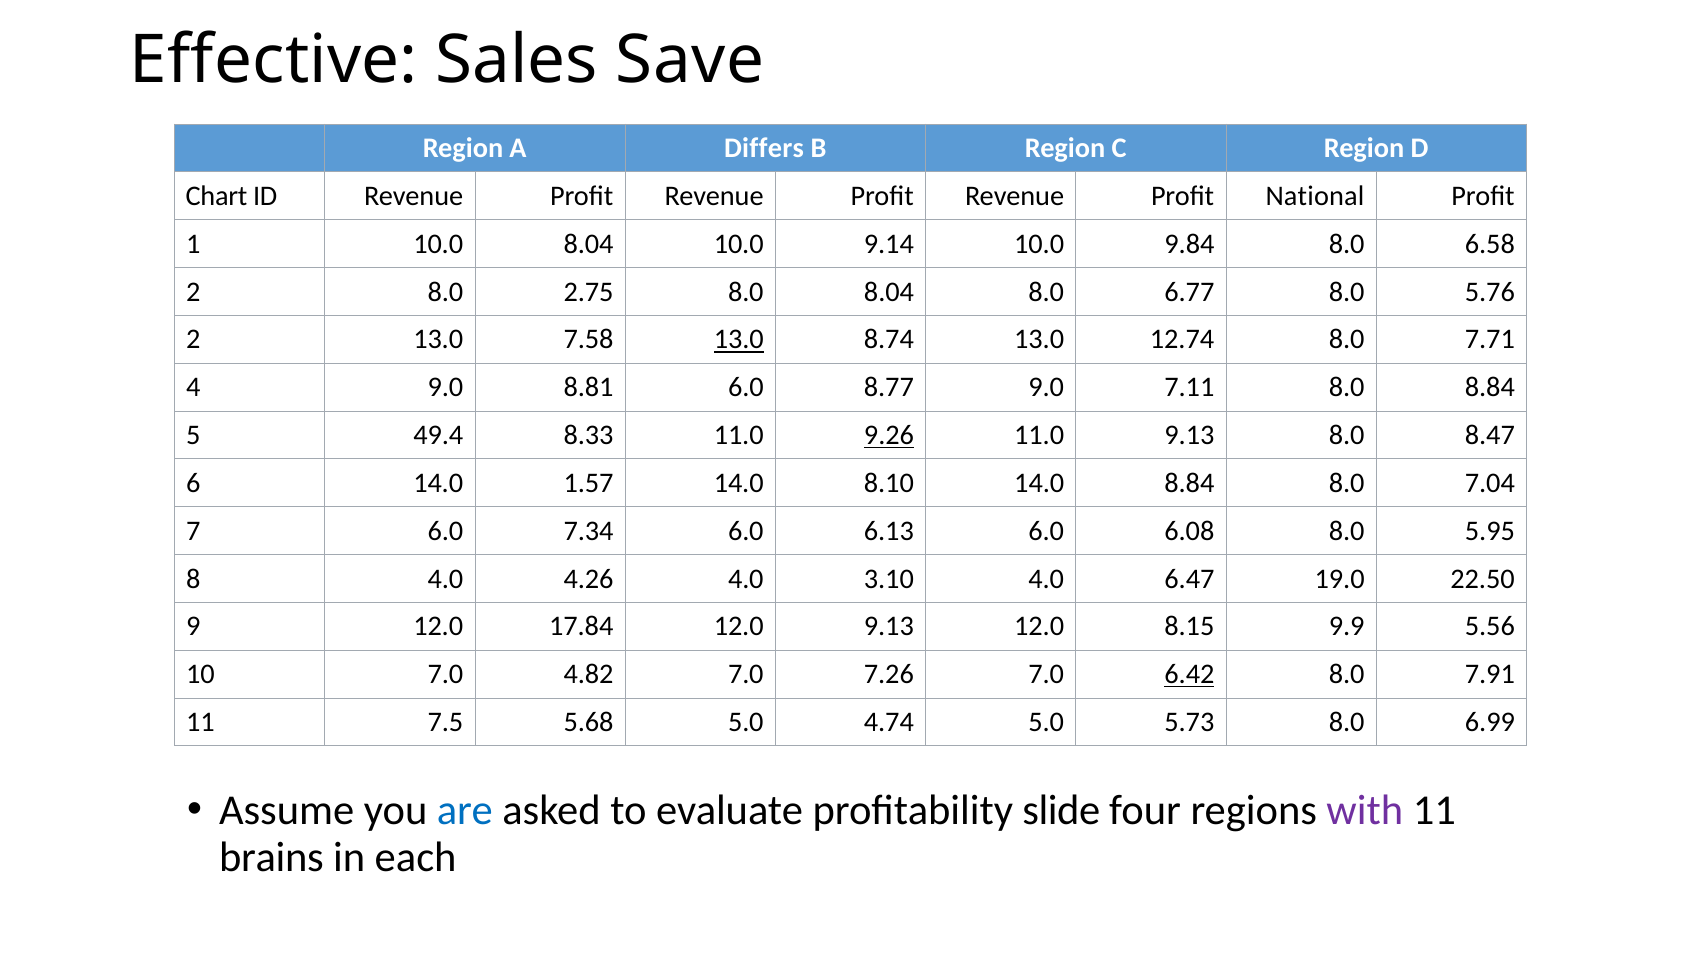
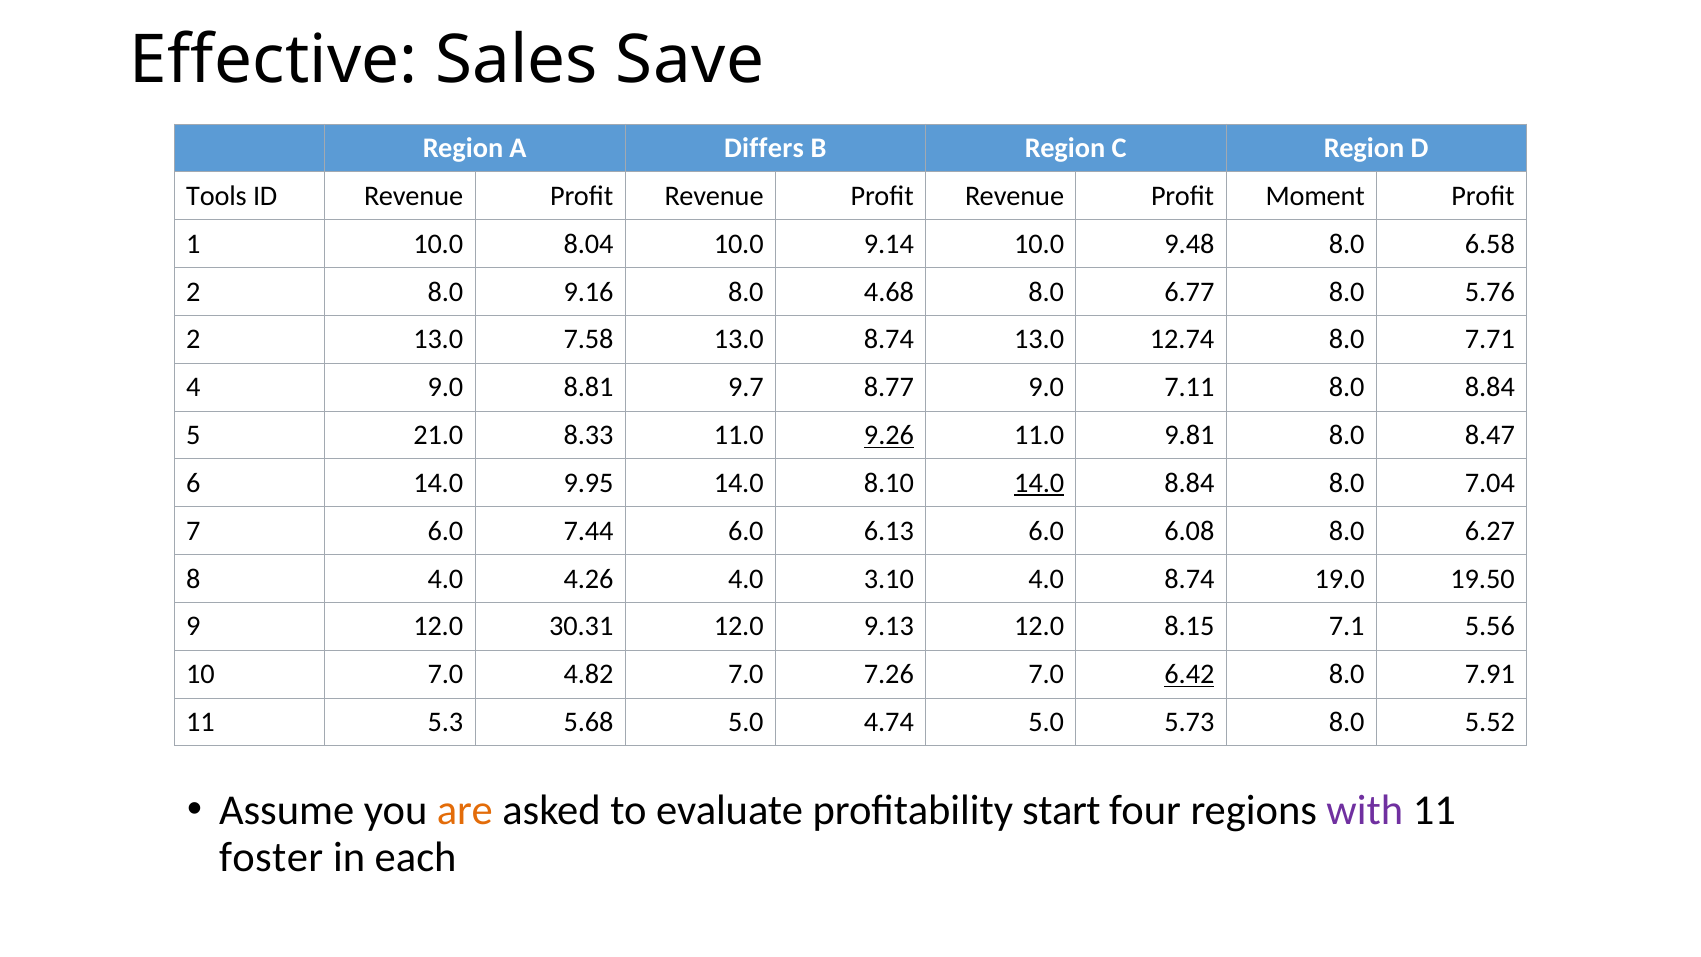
Chart: Chart -> Tools
National: National -> Moment
9.84: 9.84 -> 9.48
2.75: 2.75 -> 9.16
8.0 8.04: 8.04 -> 4.68
13.0 at (739, 339) underline: present -> none
8.81 6.0: 6.0 -> 9.7
49.4: 49.4 -> 21.0
11.0 9.13: 9.13 -> 9.81
1.57: 1.57 -> 9.95
14.0 at (1039, 483) underline: none -> present
7.34: 7.34 -> 7.44
5.95: 5.95 -> 6.27
4.0 6.47: 6.47 -> 8.74
22.50: 22.50 -> 19.50
17.84: 17.84 -> 30.31
9.9: 9.9 -> 7.1
7.5: 7.5 -> 5.3
6.99: 6.99 -> 5.52
are colour: blue -> orange
slide: slide -> start
brains: brains -> foster
